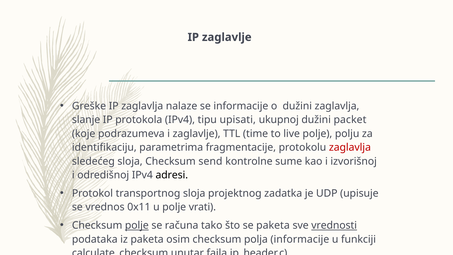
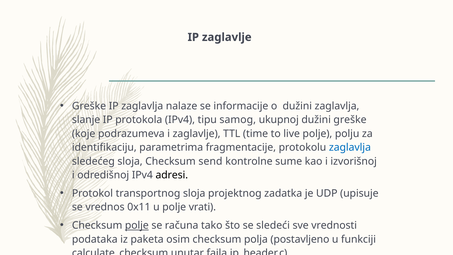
upisati: upisati -> samog
dužini packet: packet -> greške
zaglavlja at (350, 147) colour: red -> blue
se paketa: paketa -> sledeći
vrednosti at (334, 225) underline: present -> none
polja informacije: informacije -> postavljeno
